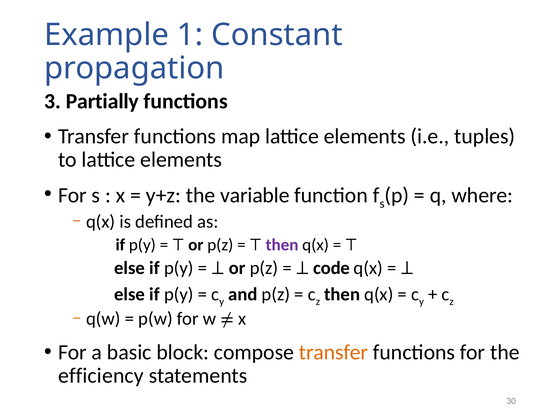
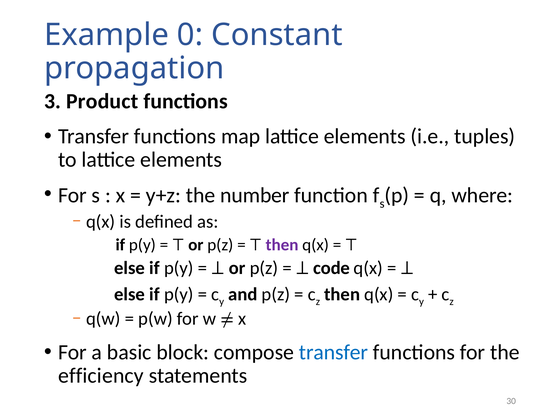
1: 1 -> 0
Partially: Partially -> Product
variable: variable -> number
transfer at (334, 352) colour: orange -> blue
